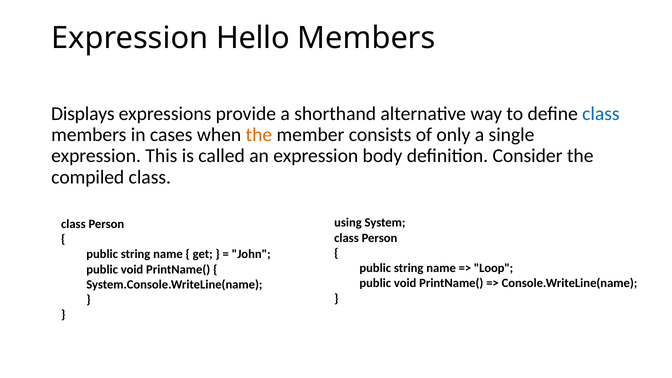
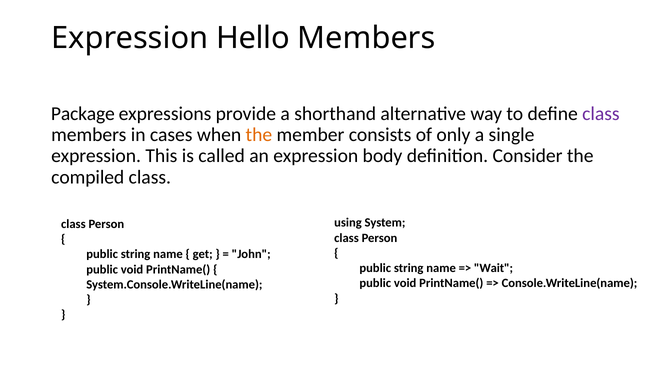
Displays: Displays -> Package
class at (601, 114) colour: blue -> purple
Loop: Loop -> Wait
